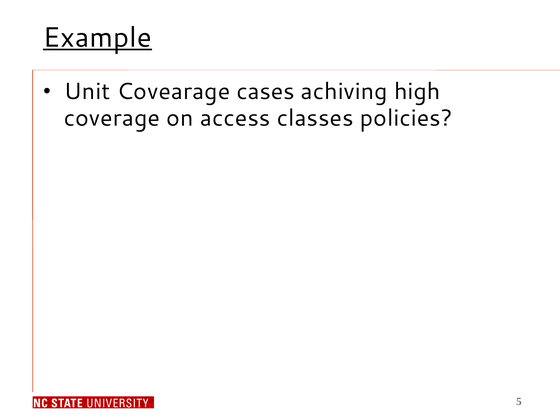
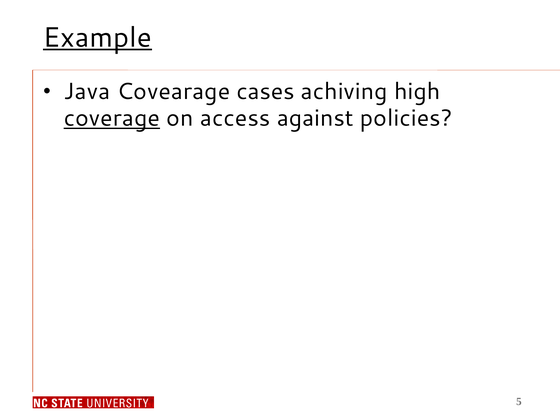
Unit: Unit -> Java
coverage underline: none -> present
classes: classes -> against
